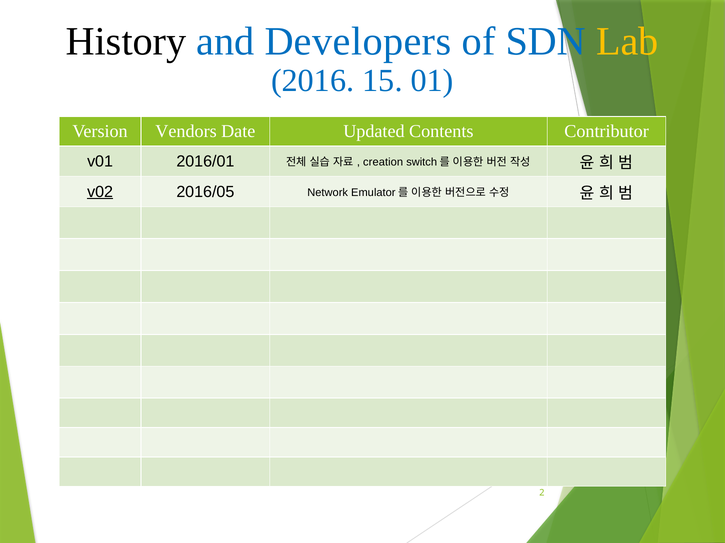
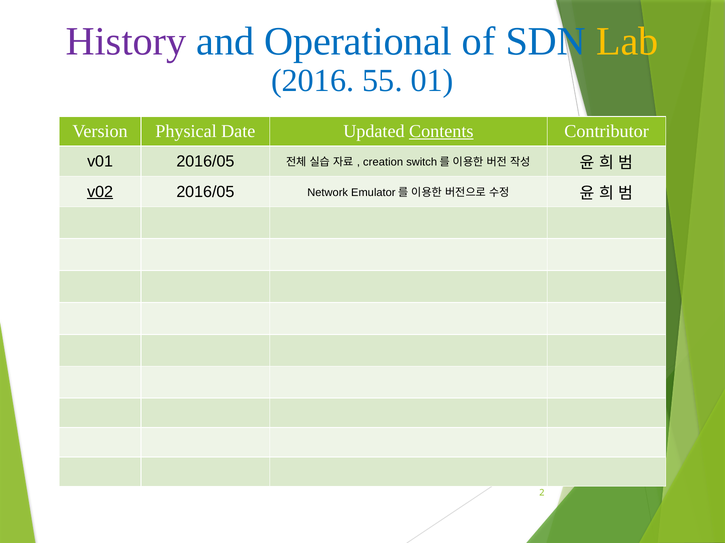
History colour: black -> purple
Developers: Developers -> Operational
15: 15 -> 55
Vendors: Vendors -> Physical
Contents underline: none -> present
v01 2016/01: 2016/01 -> 2016/05
